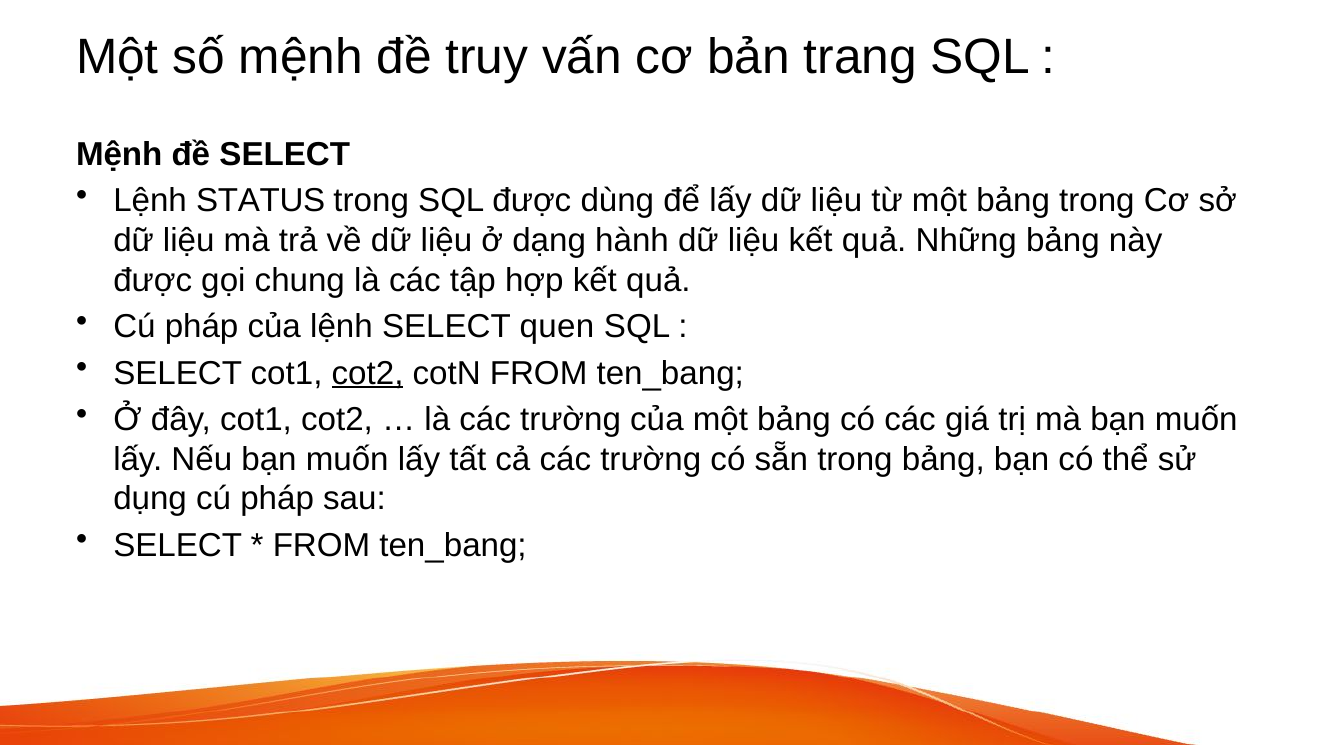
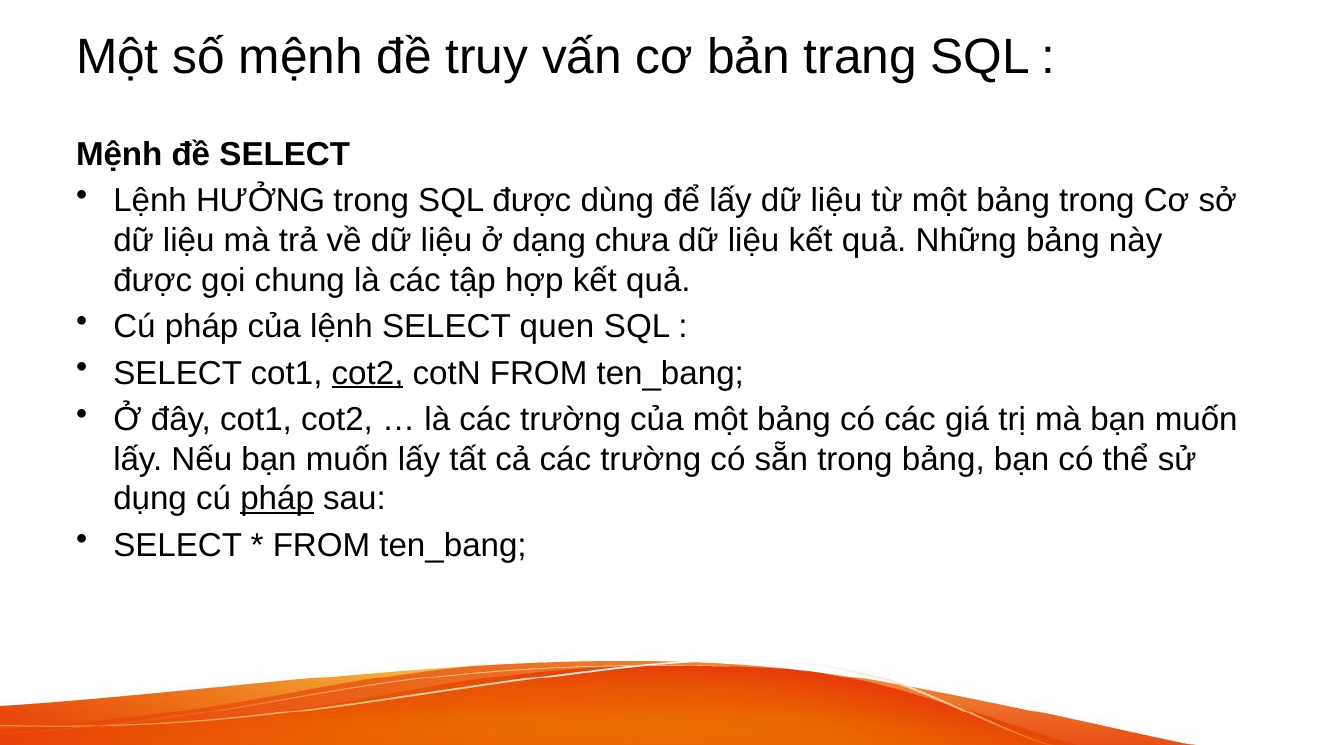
STATUS: STATUS -> HƯỞNG
hành: hành -> chưa
pháp at (277, 499) underline: none -> present
